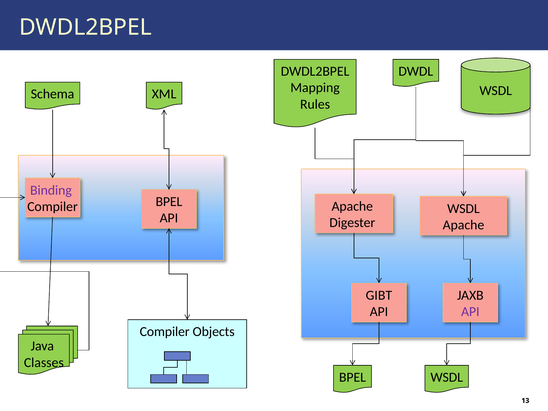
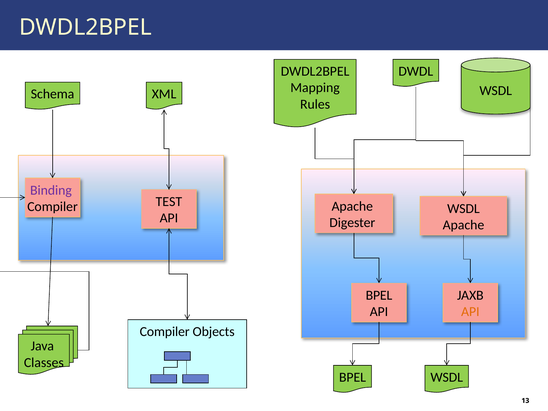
BPEL at (169, 202): BPEL -> TEST
GIBT at (379, 295): GIBT -> BPEL
API at (470, 312) colour: purple -> orange
